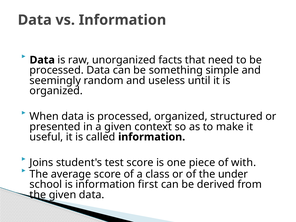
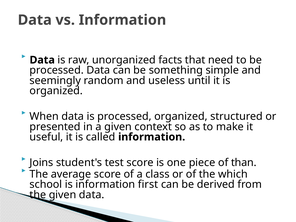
with: with -> than
under: under -> which
